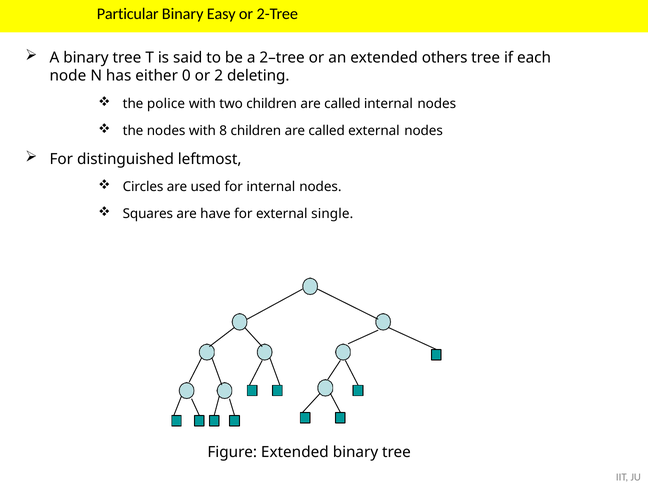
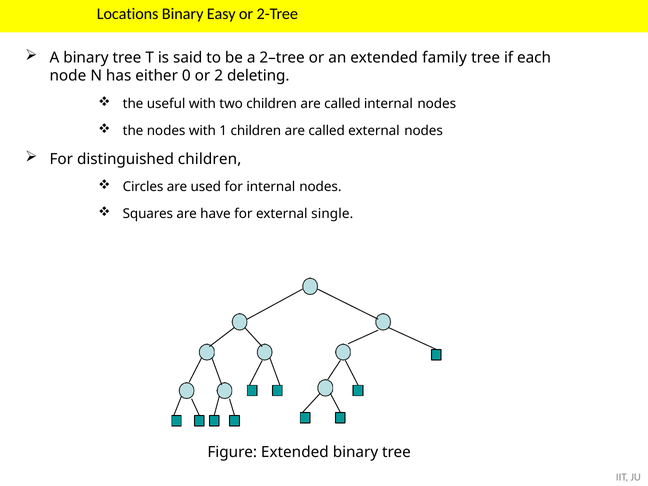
Particular: Particular -> Locations
others: others -> family
police: police -> useful
8: 8 -> 1
distinguished leftmost: leftmost -> children
